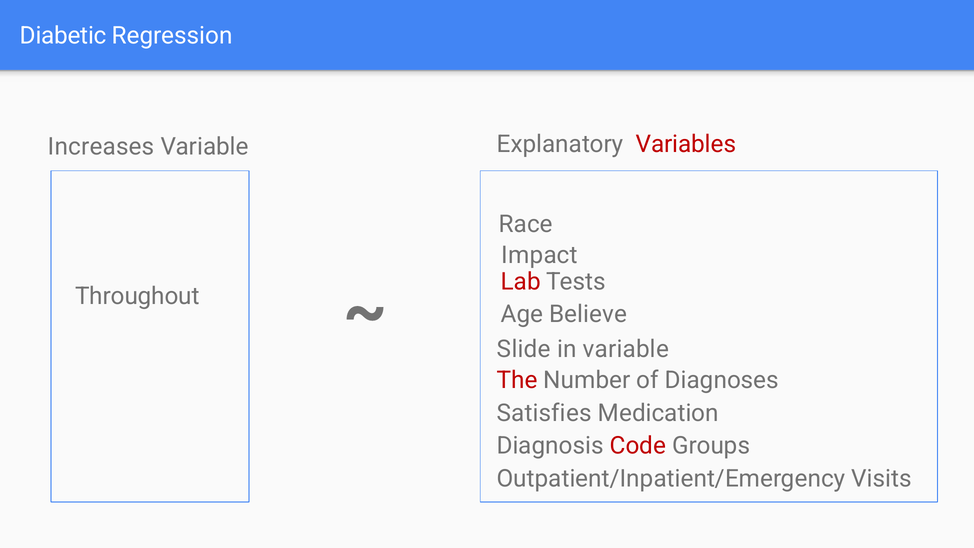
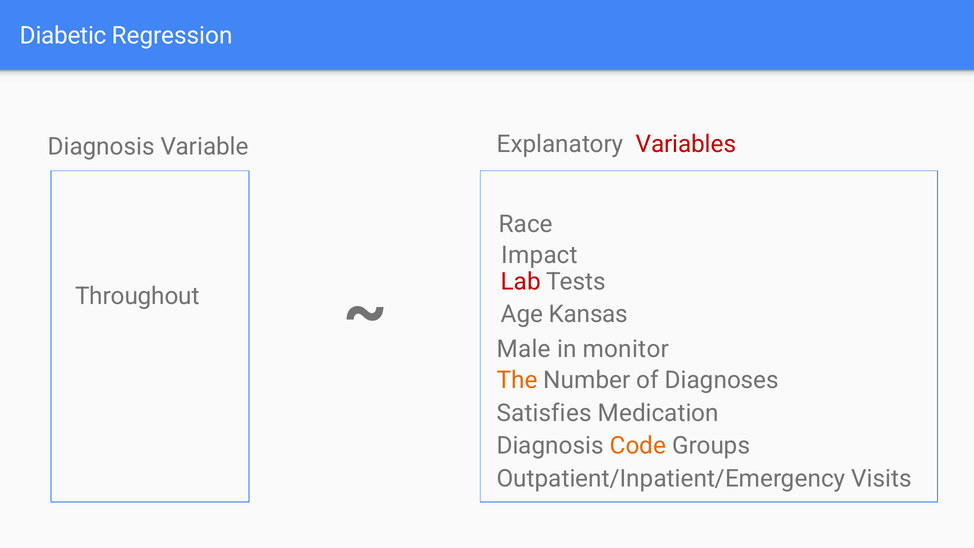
Increases at (101, 147): Increases -> Diagnosis
Believe: Believe -> Kansas
Slide: Slide -> Male
in variable: variable -> monitor
The colour: red -> orange
Code colour: red -> orange
